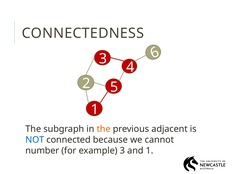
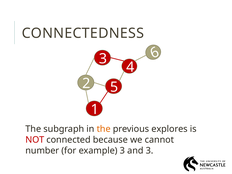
adjacent: adjacent -> explores
NOT colour: blue -> red
and 1: 1 -> 3
